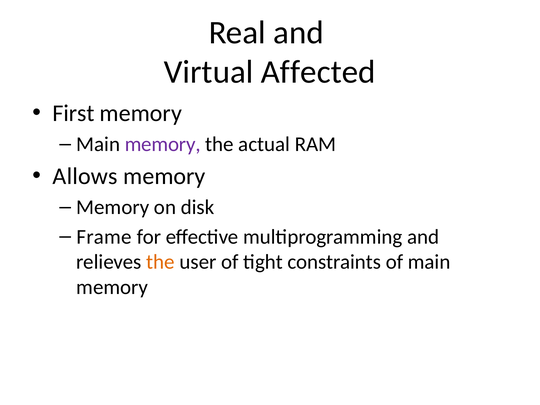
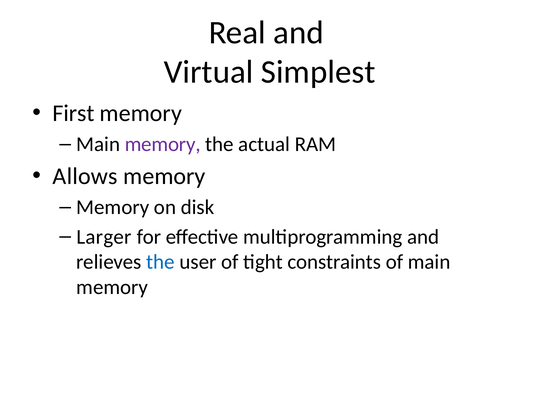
Affected: Affected -> Simplest
Frame: Frame -> Larger
the at (161, 262) colour: orange -> blue
